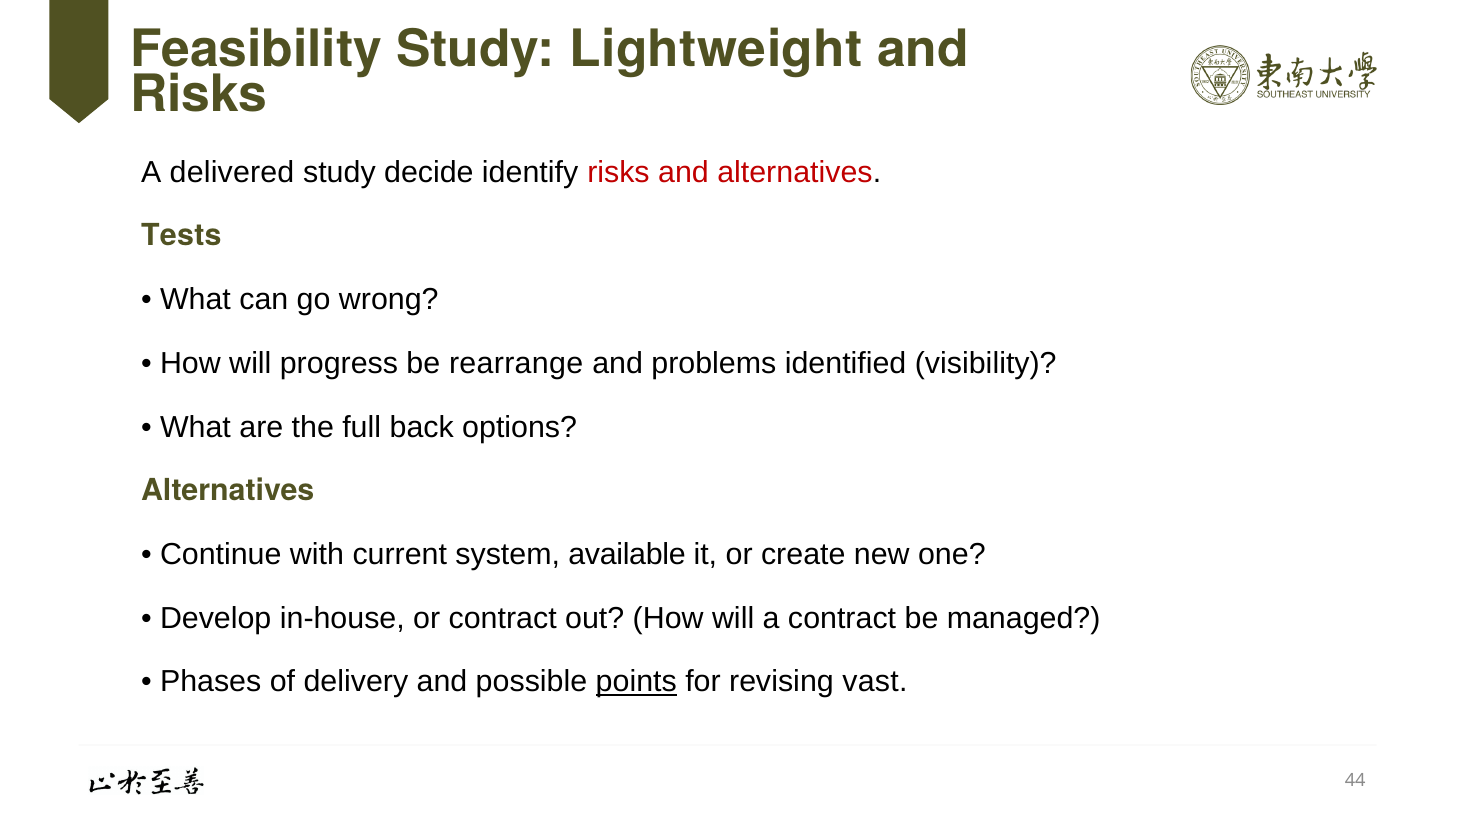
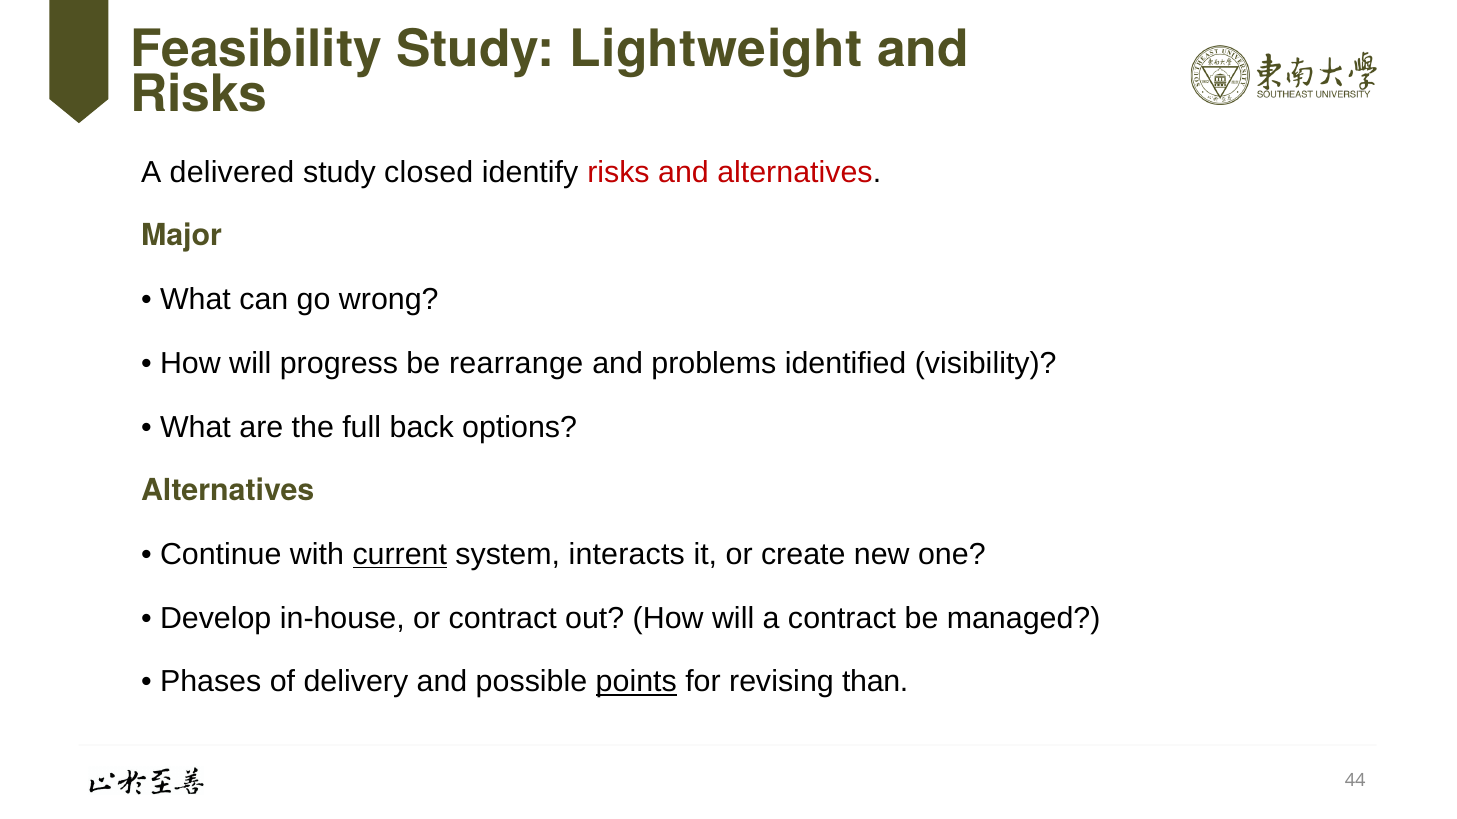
decide: decide -> closed
Tests: Tests -> Major
current underline: none -> present
available: available -> interacts
vast: vast -> than
